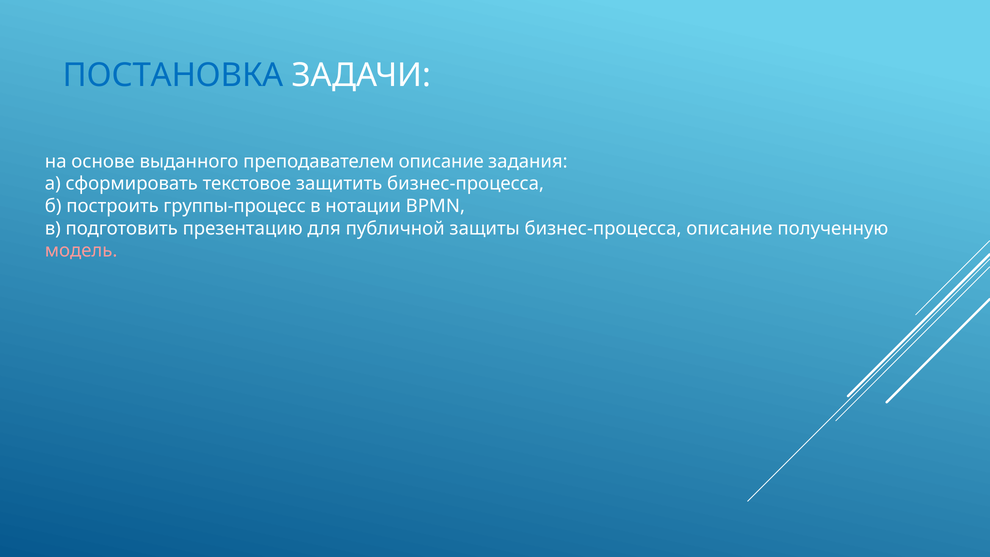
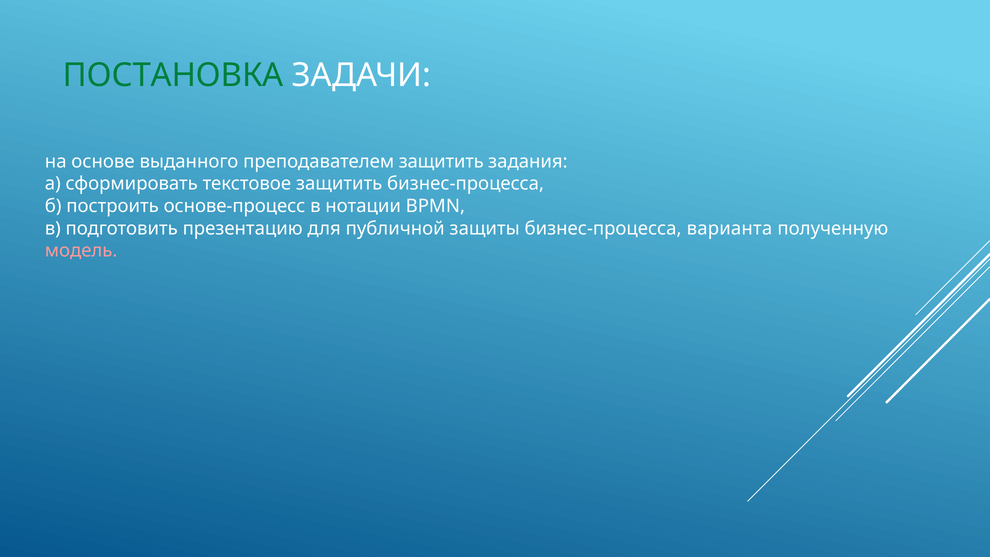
ПОСТАНОВКА colour: blue -> green
преподавателем описание: описание -> защитить
группы-процесс: группы-процесс -> основе-процесс
бизнес-процесса описание: описание -> варианта
